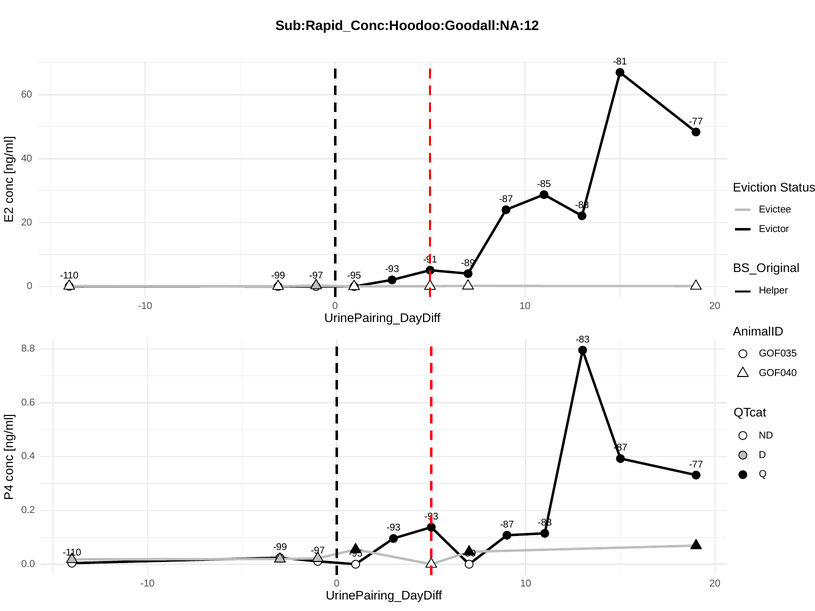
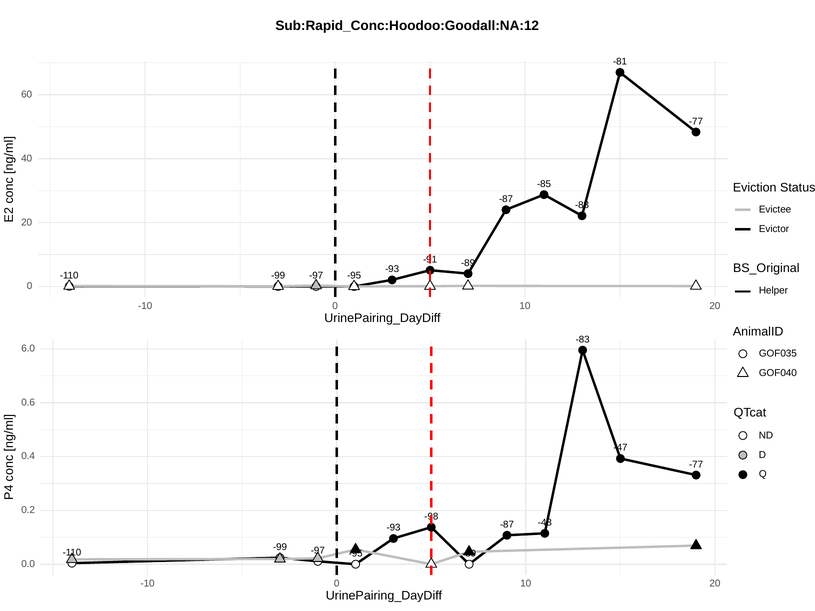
8.8: 8.8 -> 6.0
-87 at (620, 448): -87 -> -47
-93 at (431, 517): -93 -> -98
-87 -83: -83 -> -43
